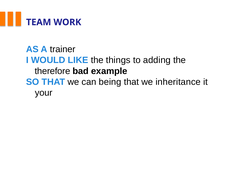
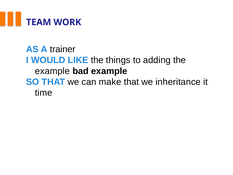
therefore at (52, 71): therefore -> example
being: being -> make
your: your -> time
